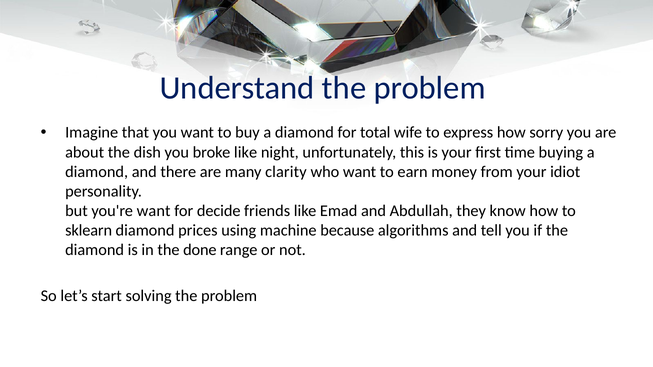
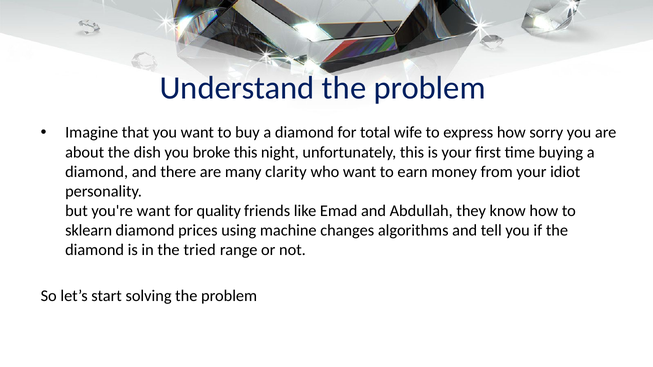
broke like: like -> this
decide: decide -> quality
because: because -> changes
done: done -> tried
